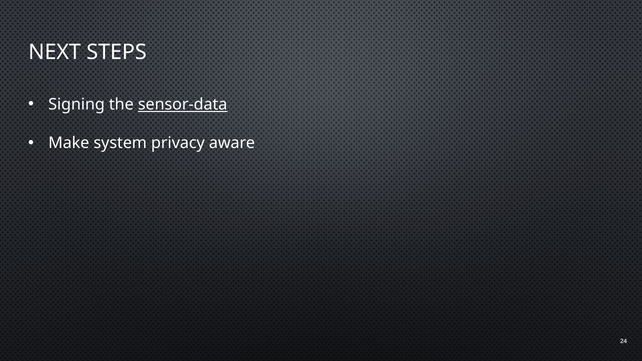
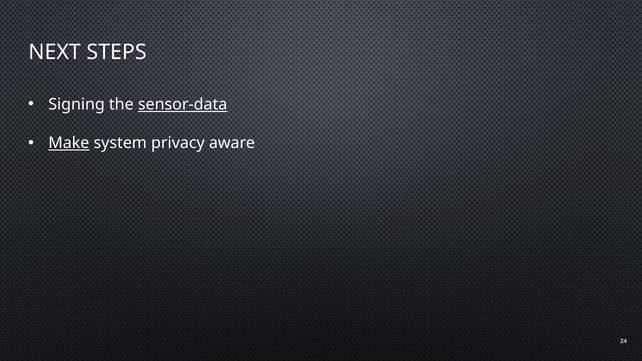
Make underline: none -> present
